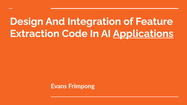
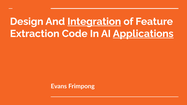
Integration underline: none -> present
